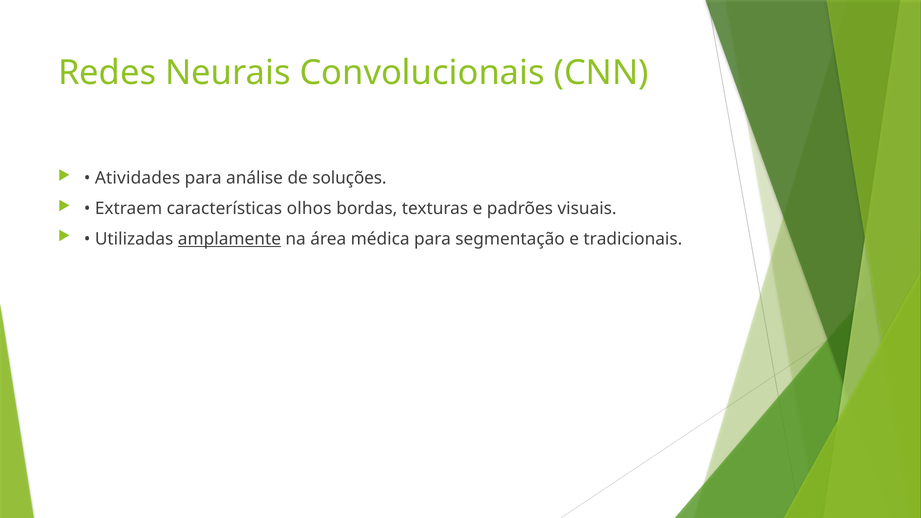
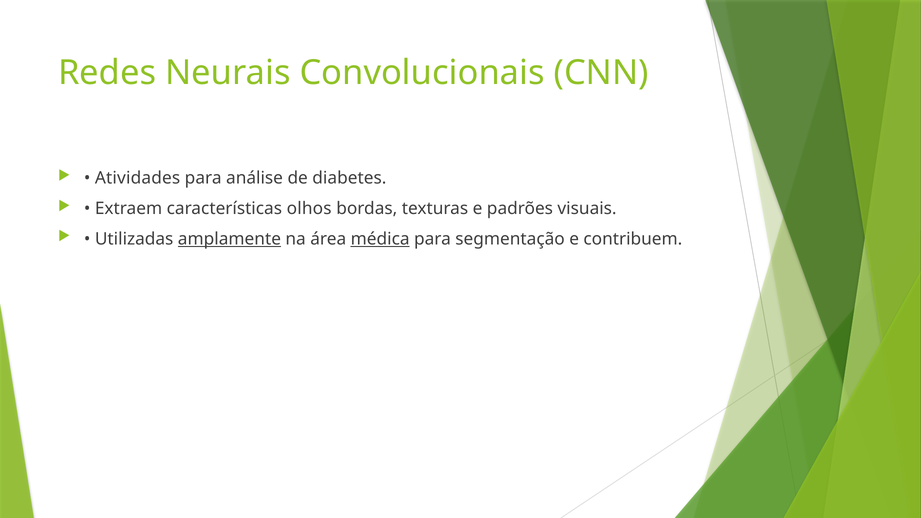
soluções: soluções -> diabetes
médica underline: none -> present
tradicionais: tradicionais -> contribuem
